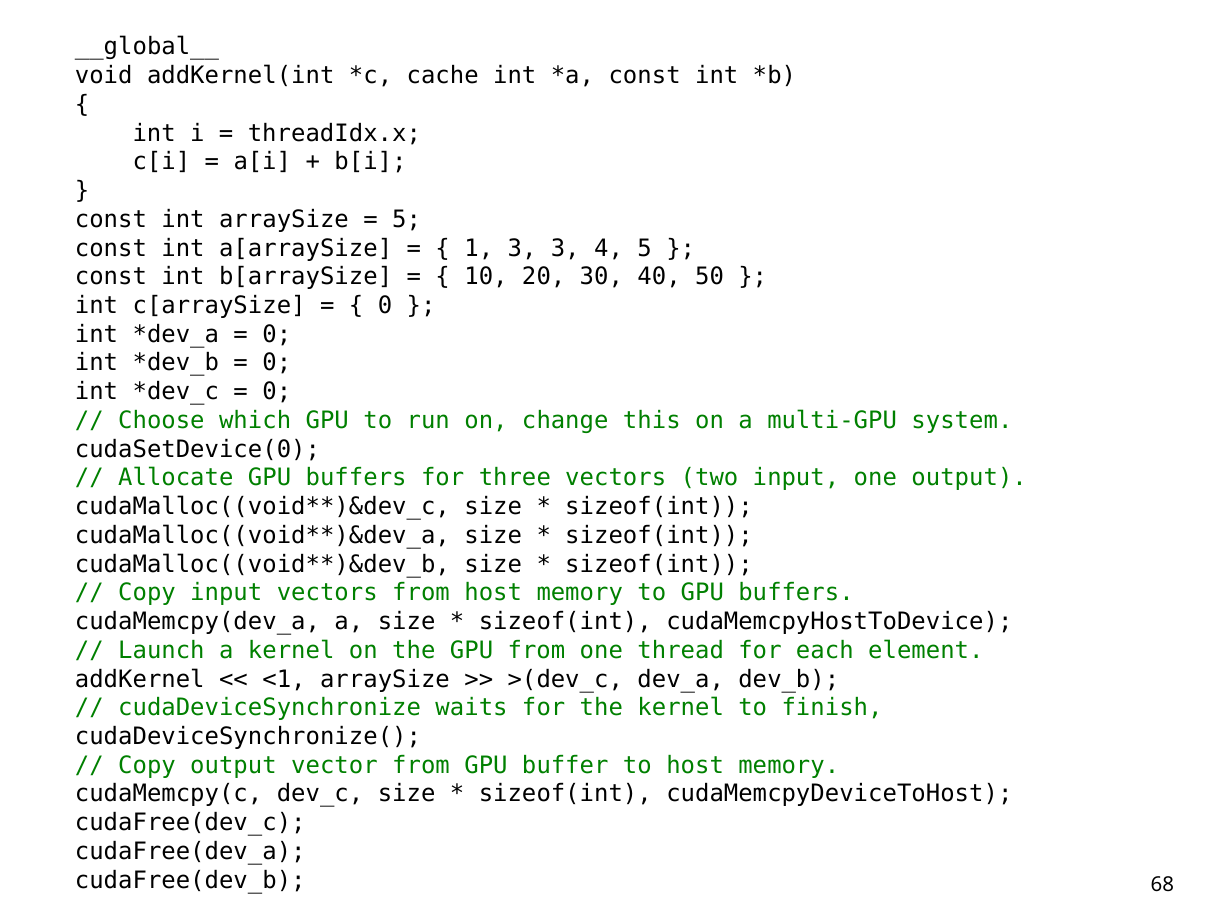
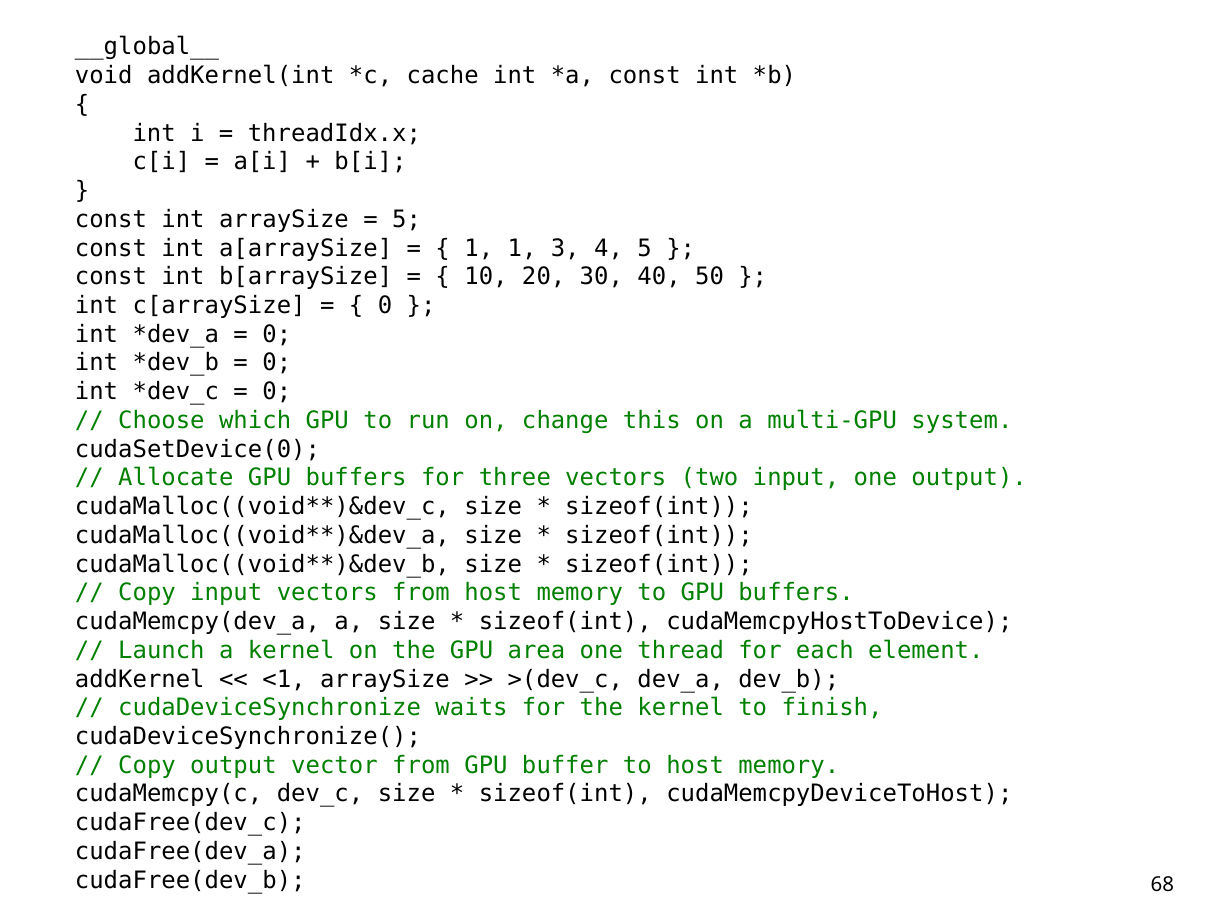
1 3: 3 -> 1
GPU from: from -> area
